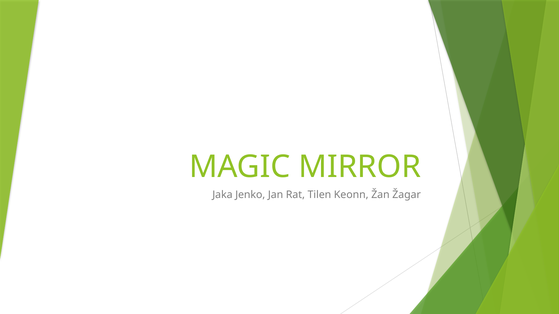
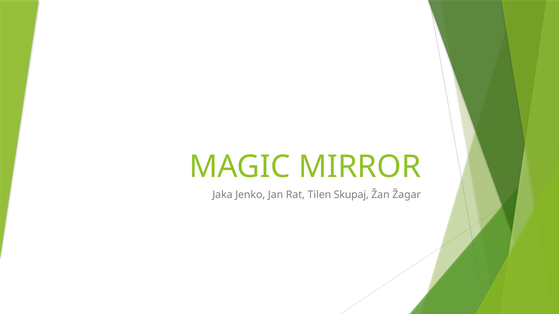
Keonn: Keonn -> Skupaj
